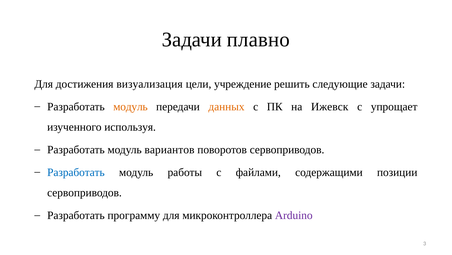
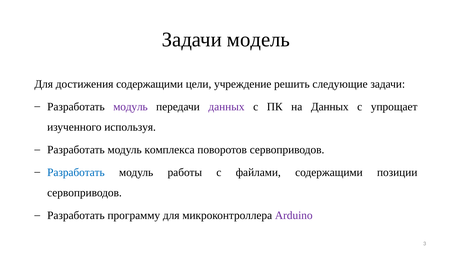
плавно: плавно -> модель
достижения визуализация: визуализация -> содержащими
модуль at (130, 106) colour: orange -> purple
данных at (226, 106) colour: orange -> purple
на Ижевск: Ижевск -> Данных
вариантов: вариантов -> комплекса
